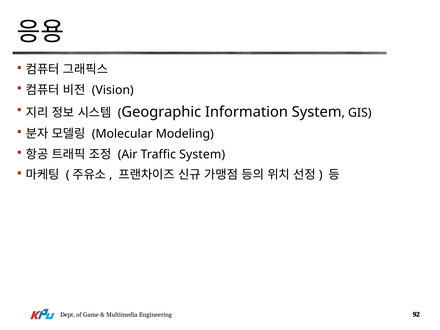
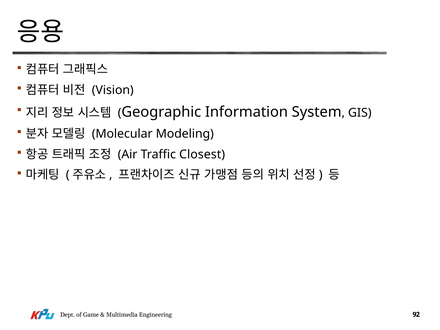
Traffic System: System -> Closest
